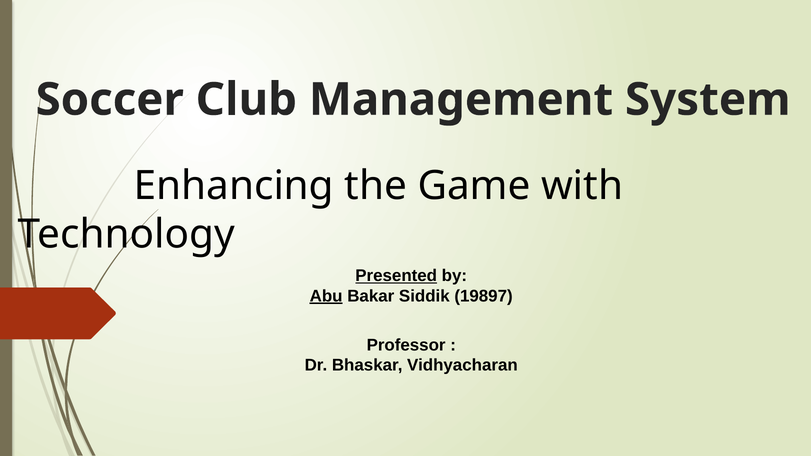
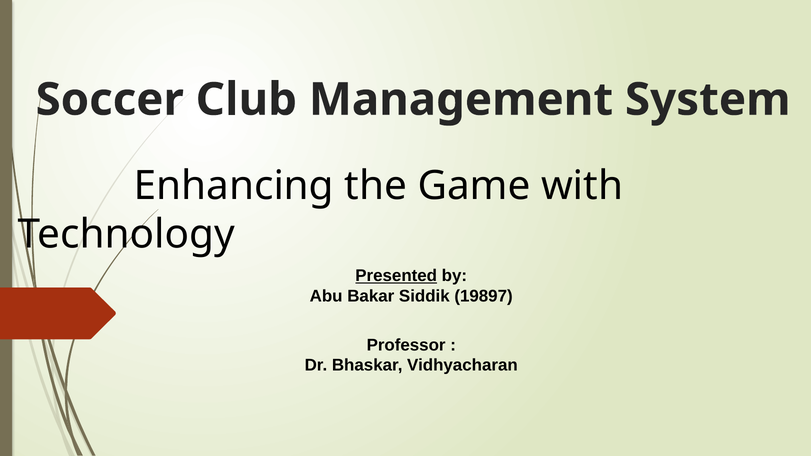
Abu underline: present -> none
